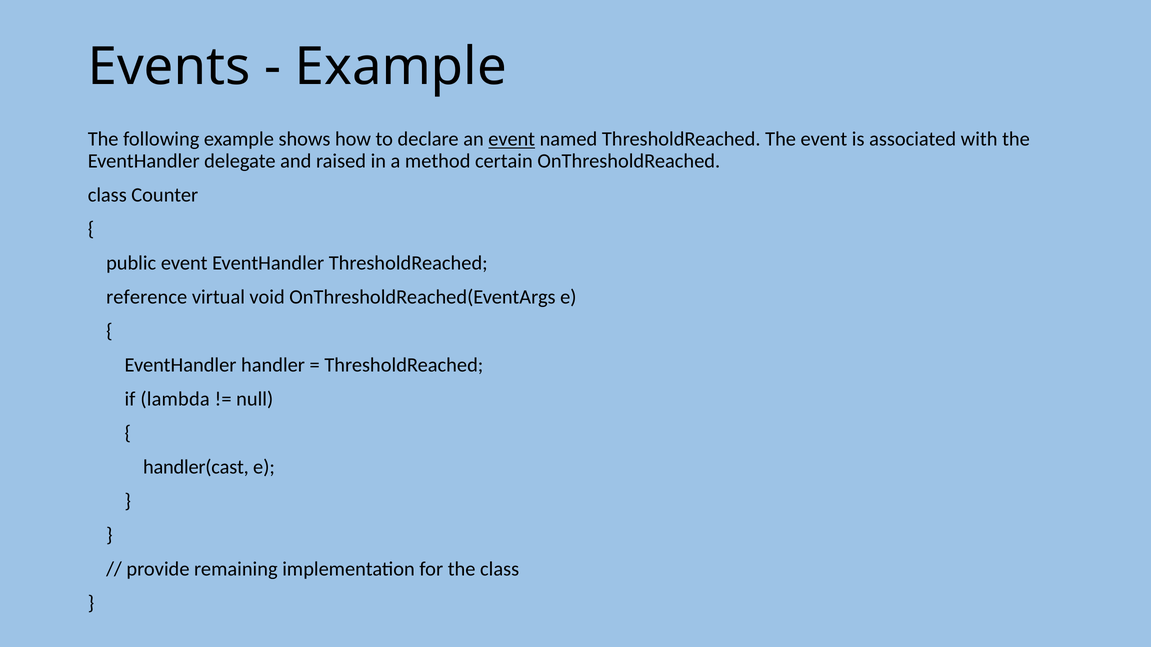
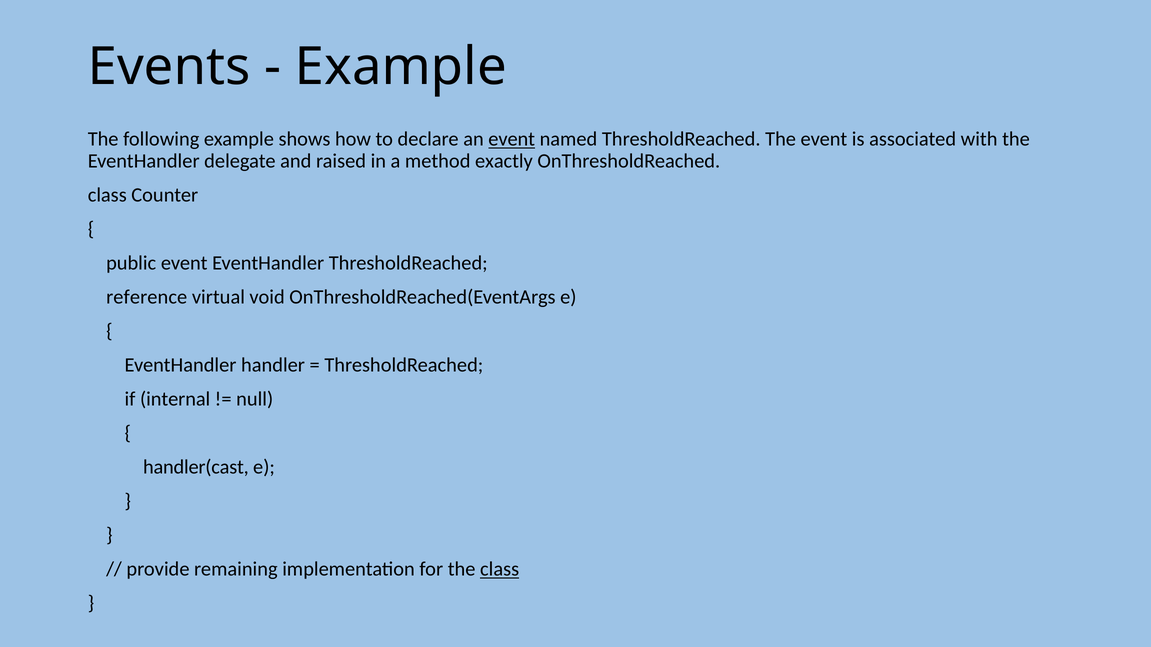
certain: certain -> exactly
lambda: lambda -> internal
class at (500, 570) underline: none -> present
